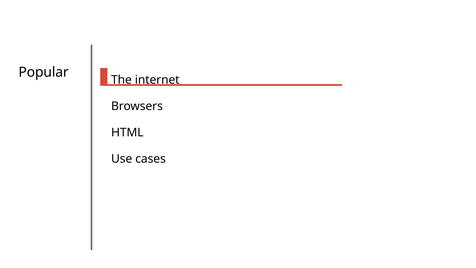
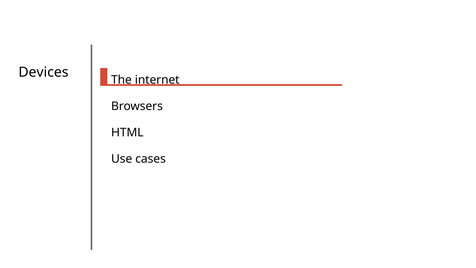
Popular: Popular -> Devices
